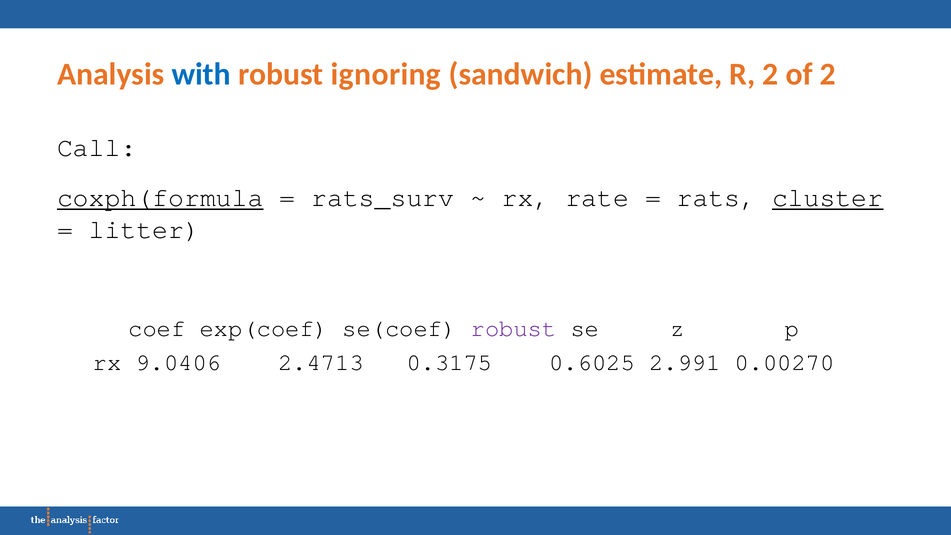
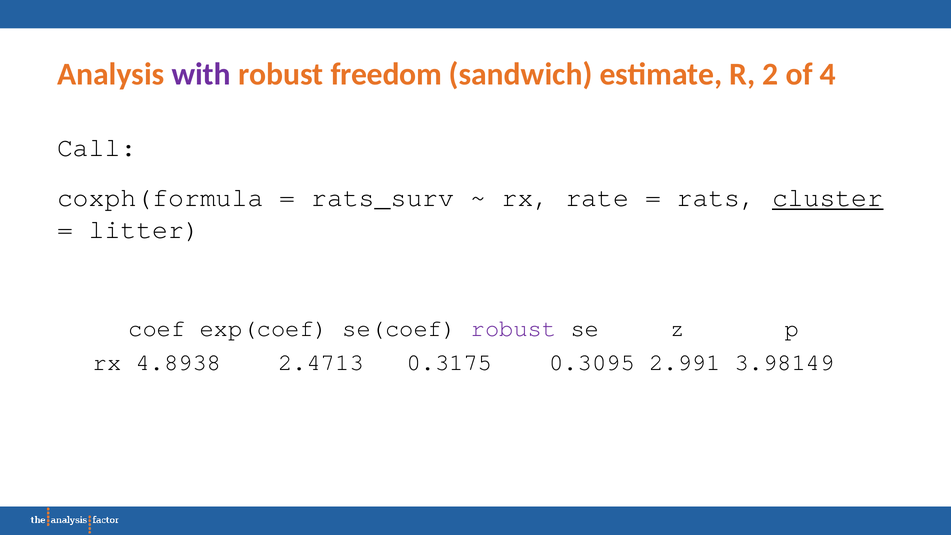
with colour: blue -> purple
ignoring: ignoring -> freedom
of 2: 2 -> 4
coxph(formula underline: present -> none
9.0406: 9.0406 -> 4.8938
0.6025: 0.6025 -> 0.3095
0.00270: 0.00270 -> 3.98149
